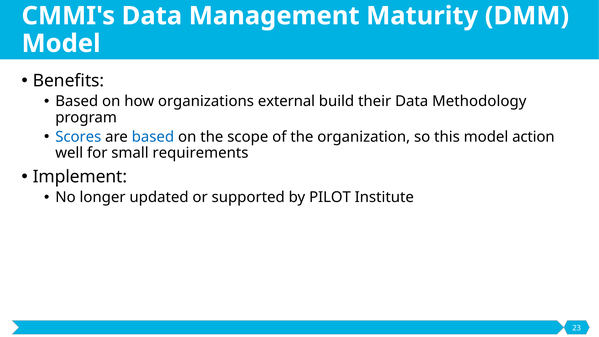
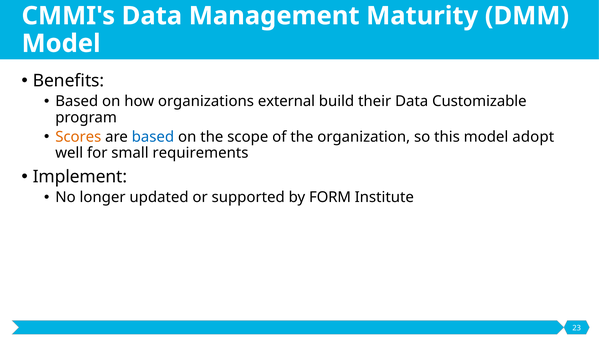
Methodology: Methodology -> Customizable
Scores colour: blue -> orange
action: action -> adopt
PILOT: PILOT -> FORM
